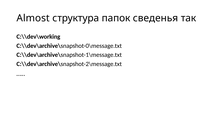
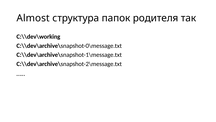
сведенья: сведенья -> родителя
